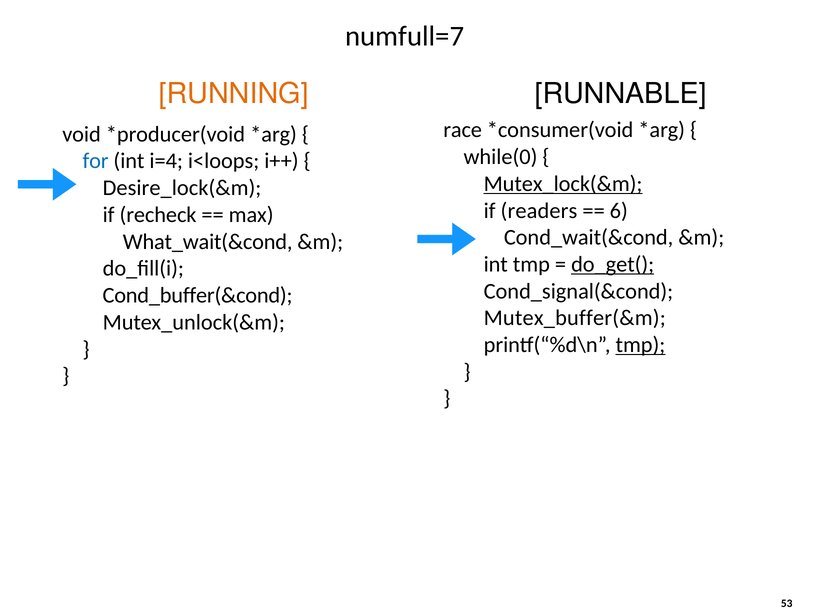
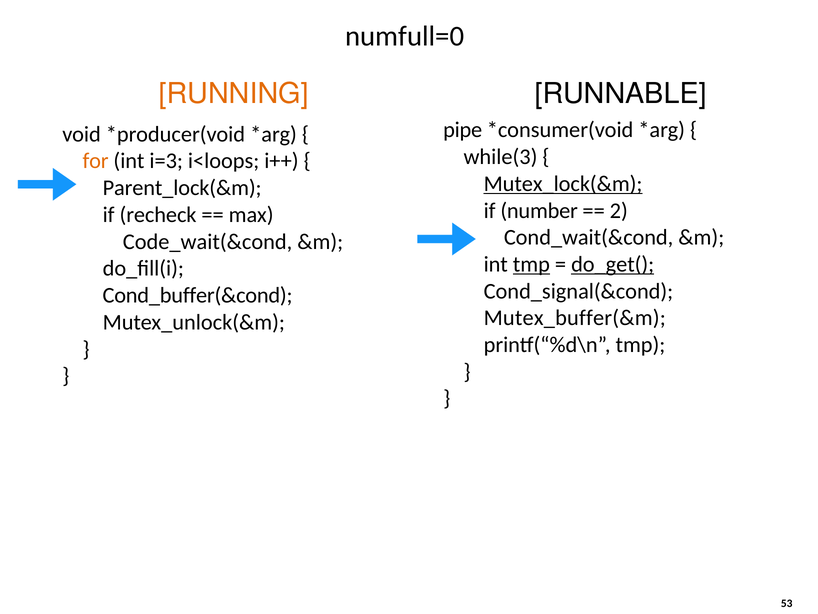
numfull=7: numfull=7 -> numfull=0
race: race -> pipe
while(0: while(0 -> while(3
for colour: blue -> orange
i=4: i=4 -> i=3
Desire_lock(&m: Desire_lock(&m -> Parent_lock(&m
readers: readers -> number
6: 6 -> 2
What_wait(&cond: What_wait(&cond -> Code_wait(&cond
tmp at (531, 264) underline: none -> present
tmp at (640, 345) underline: present -> none
